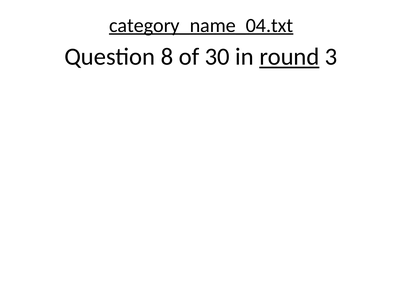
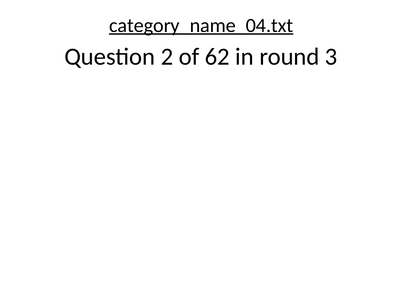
8: 8 -> 2
30: 30 -> 62
round underline: present -> none
